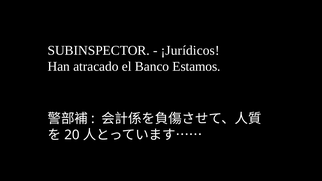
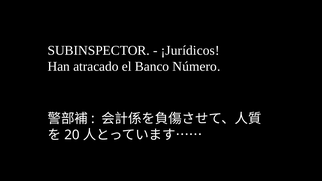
Estamos: Estamos -> Número
